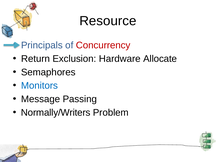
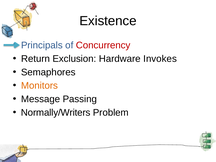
Resource: Resource -> Existence
Allocate: Allocate -> Invokes
Monitors colour: blue -> orange
